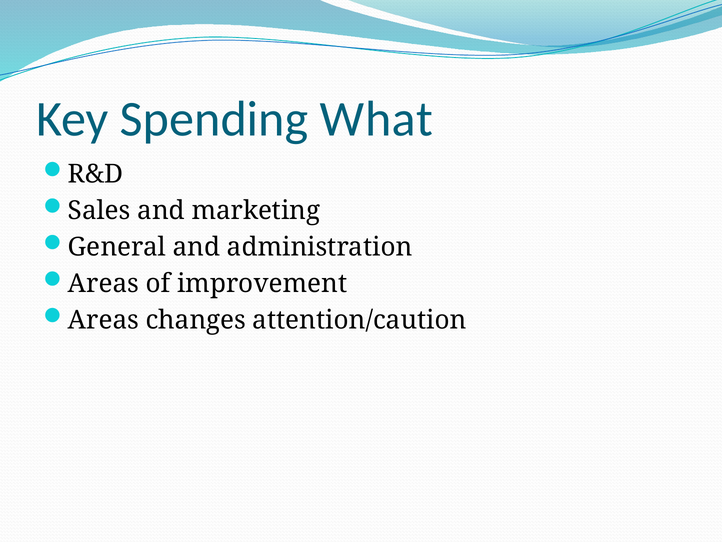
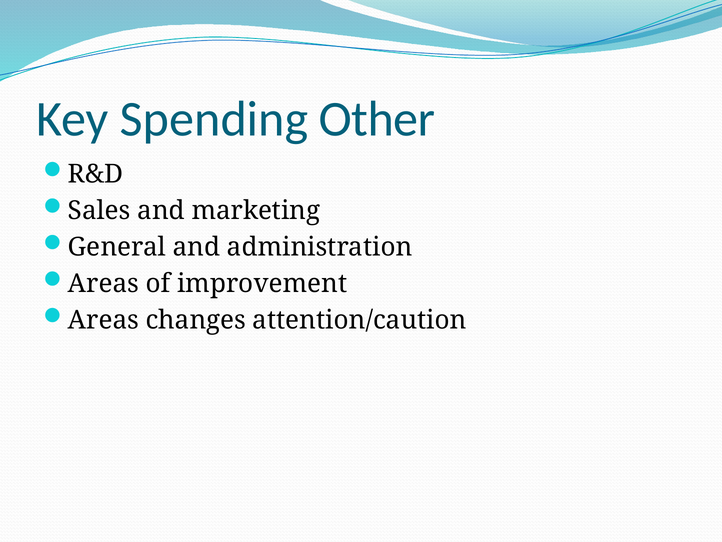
What: What -> Other
